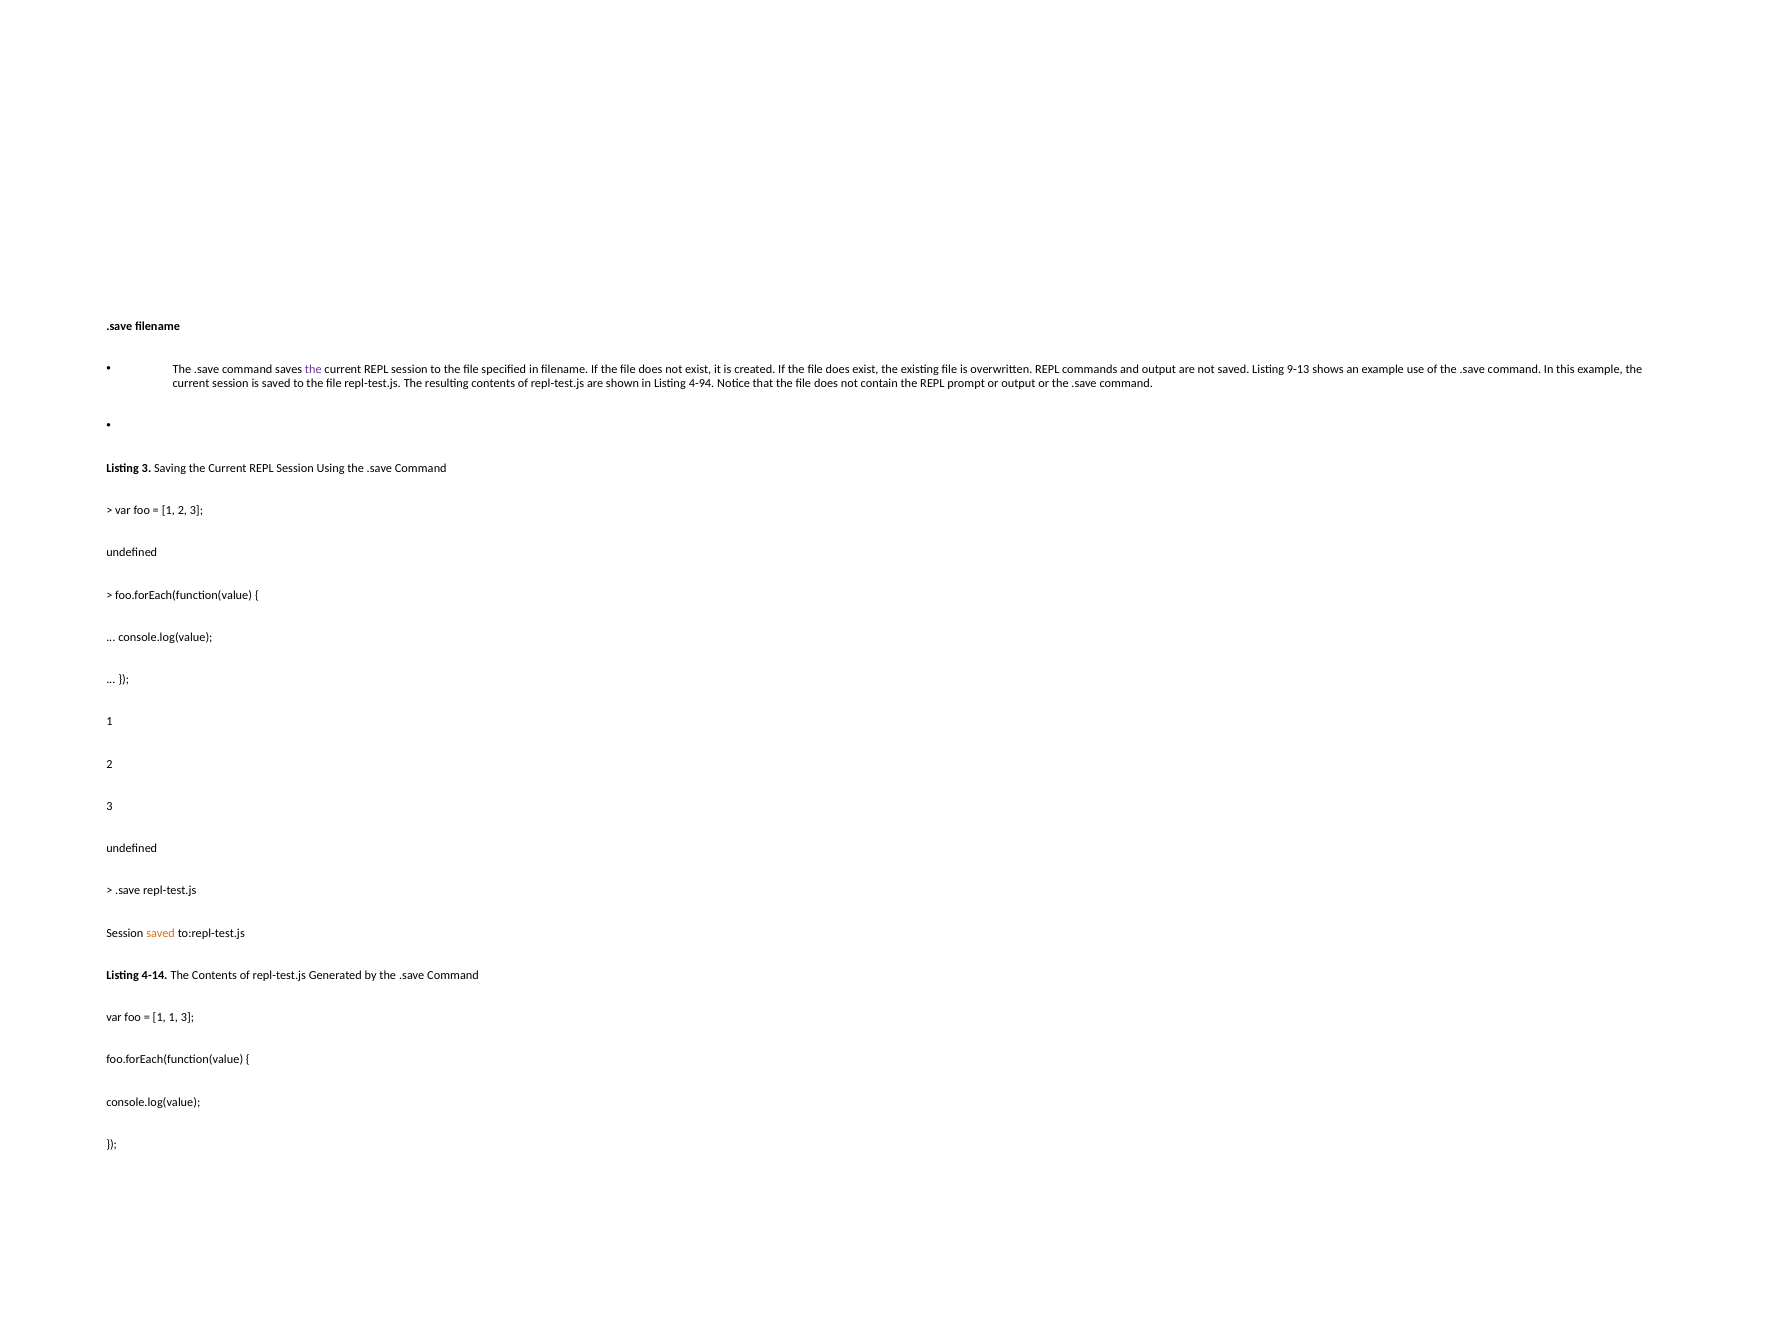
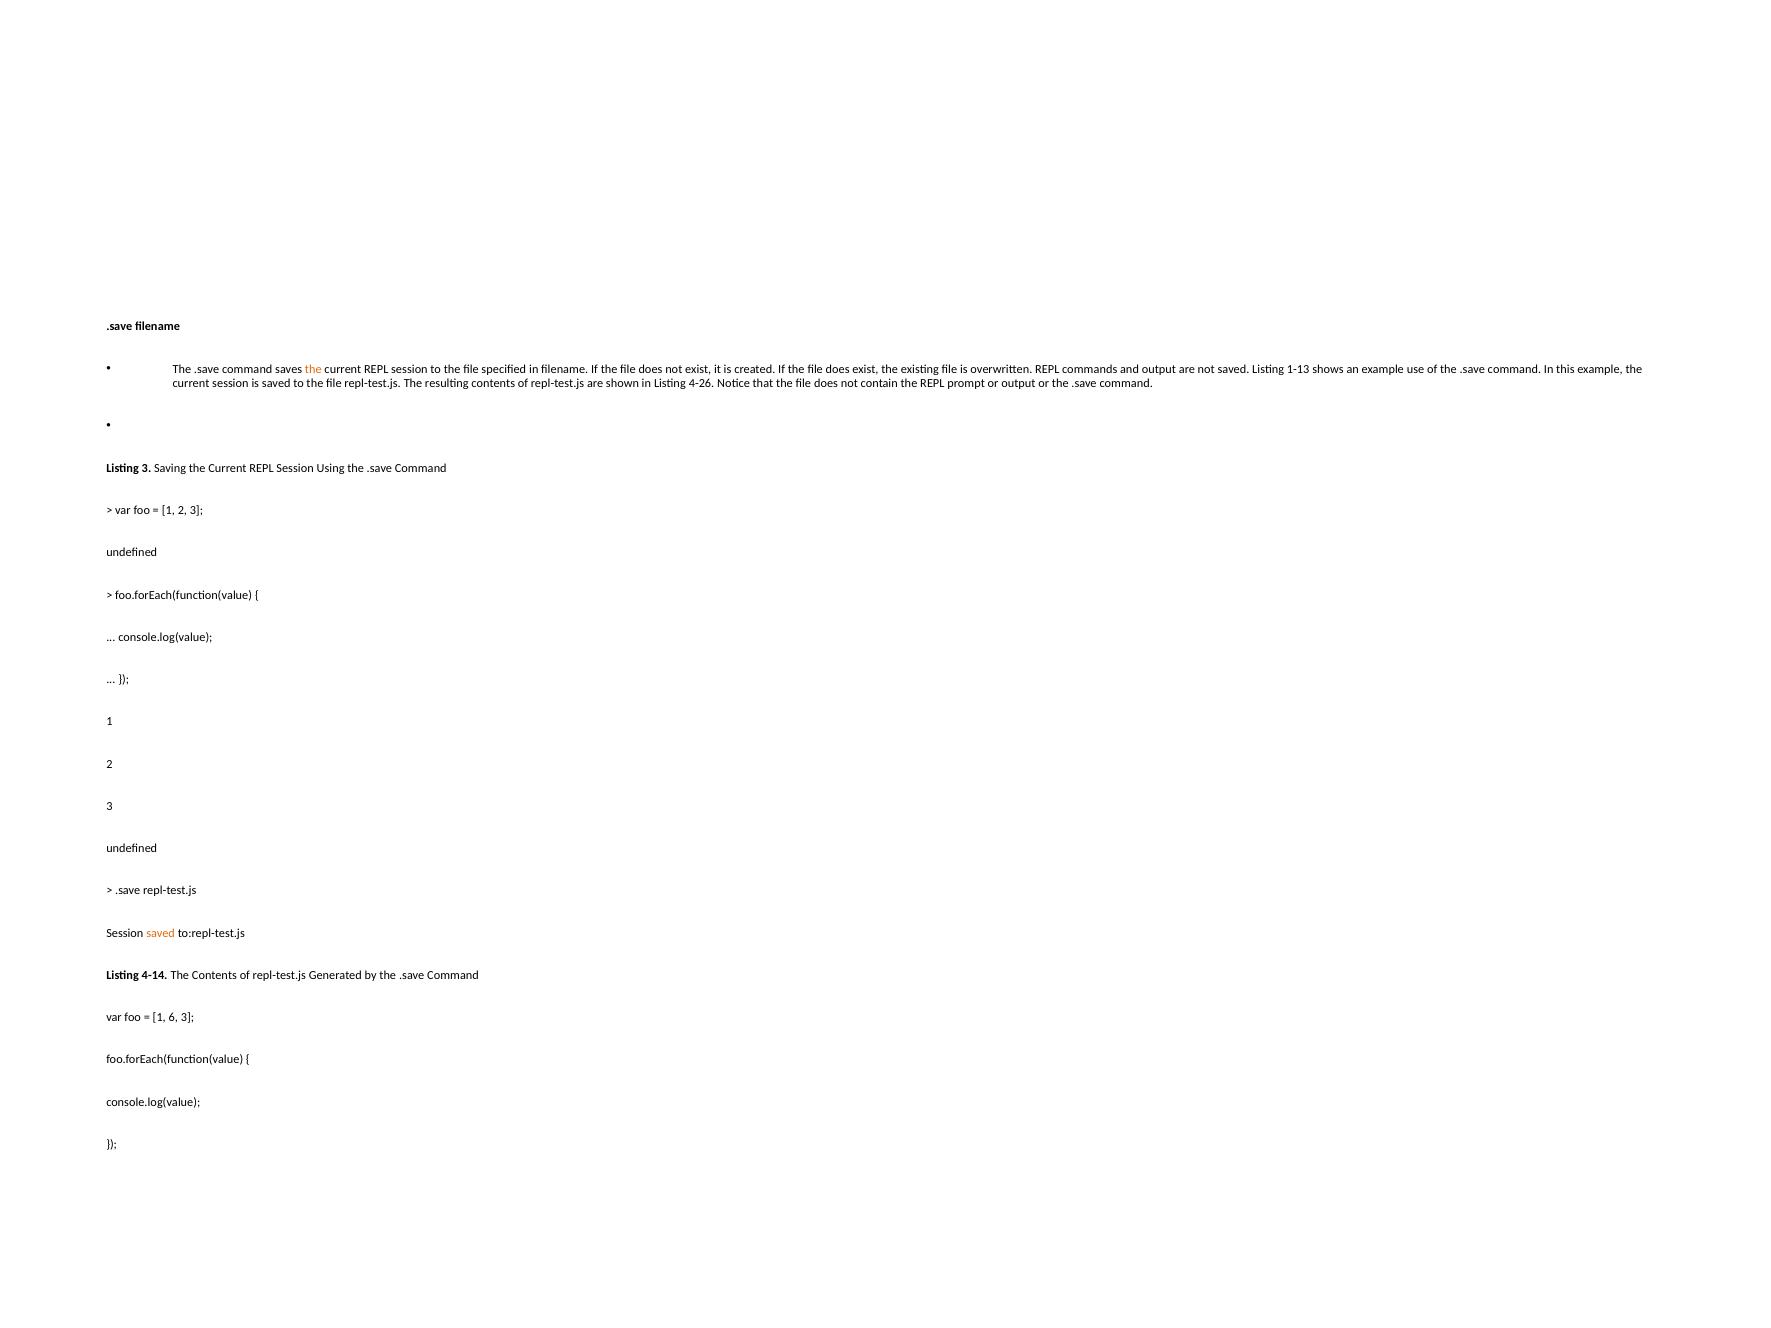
the at (313, 369) colour: purple -> orange
9-13: 9-13 -> 1-13
4-94: 4-94 -> 4-26
1 1: 1 -> 6
